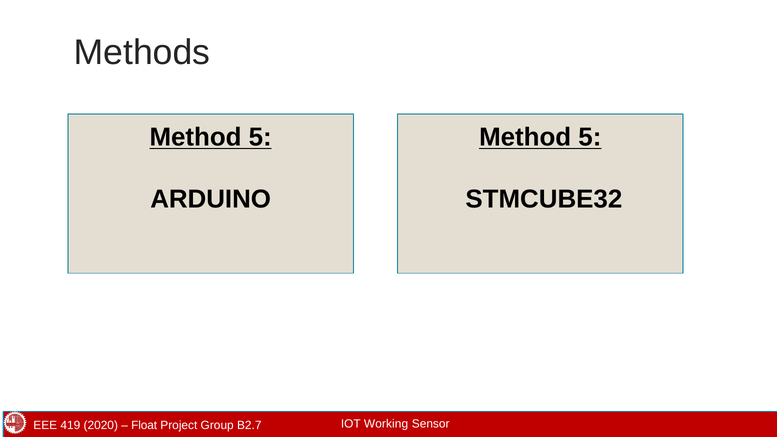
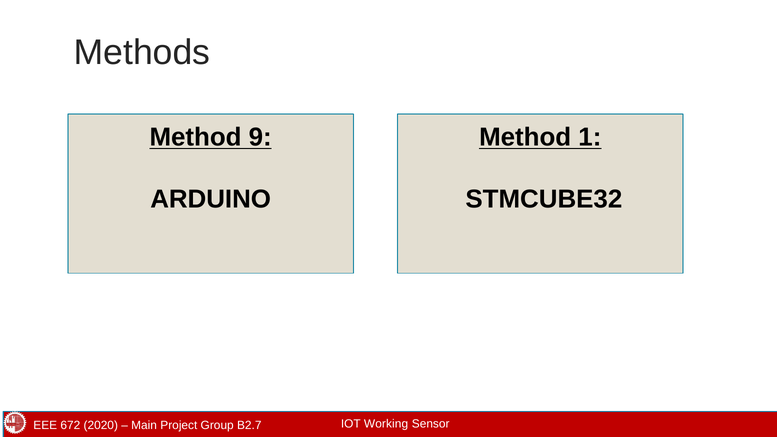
5 at (260, 137): 5 -> 9
5 at (590, 137): 5 -> 1
419: 419 -> 672
Float: Float -> Main
